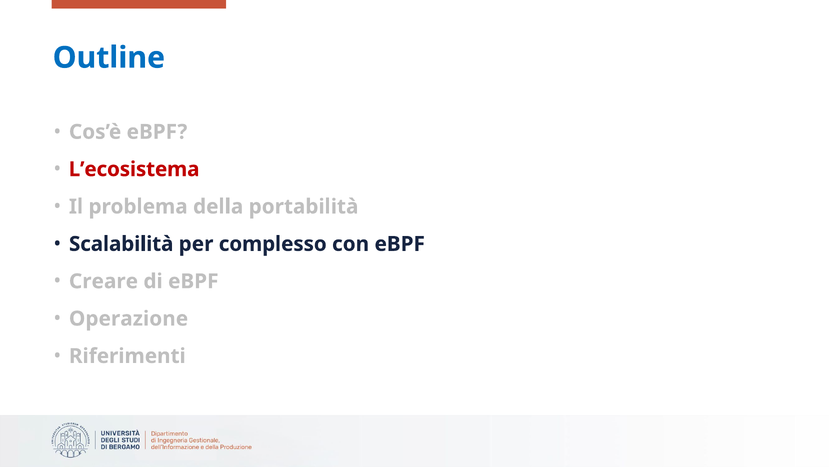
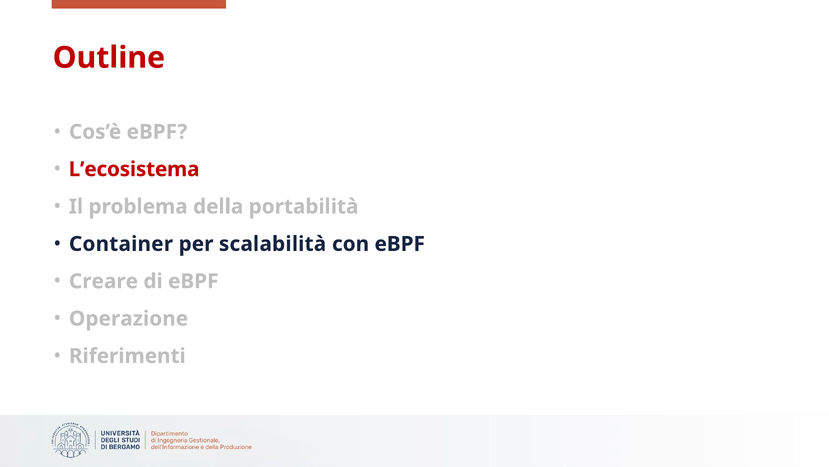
Outline colour: blue -> red
Scalabilità: Scalabilità -> Container
complesso: complesso -> scalabilità
